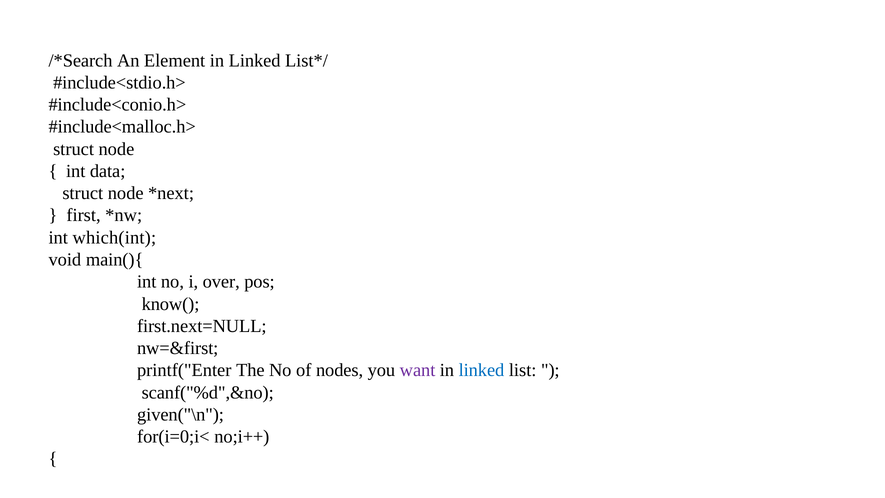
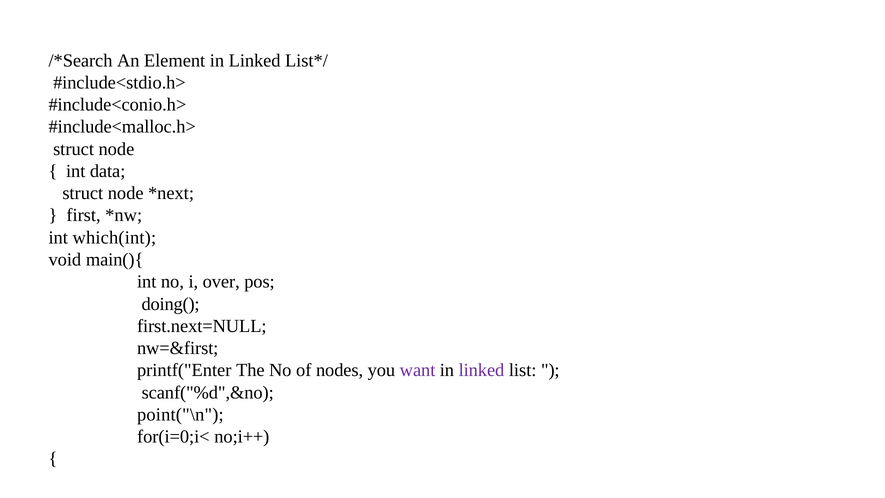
know(: know( -> doing(
linked at (481, 370) colour: blue -> purple
given("\n: given("\n -> point("\n
